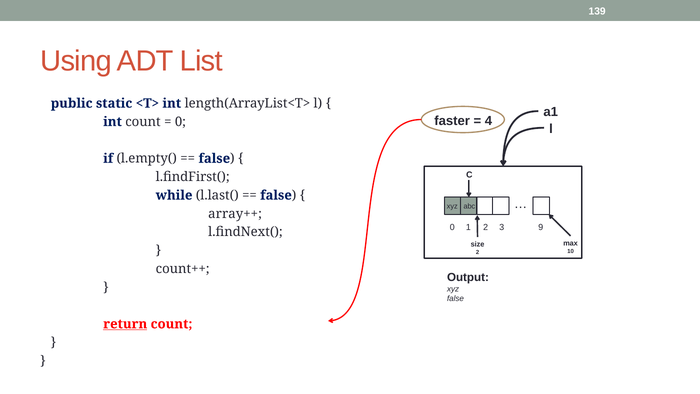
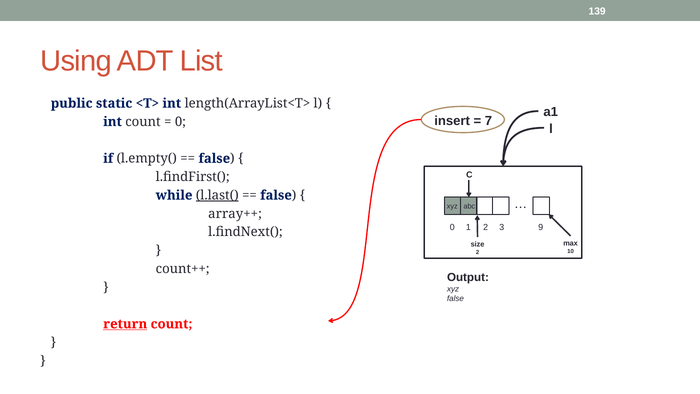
faster: faster -> insert
4: 4 -> 7
l.last( underline: none -> present
